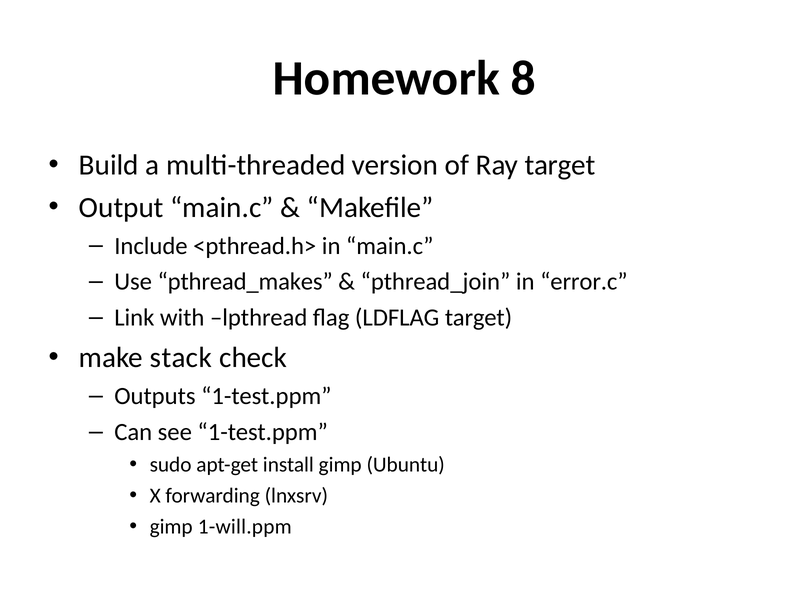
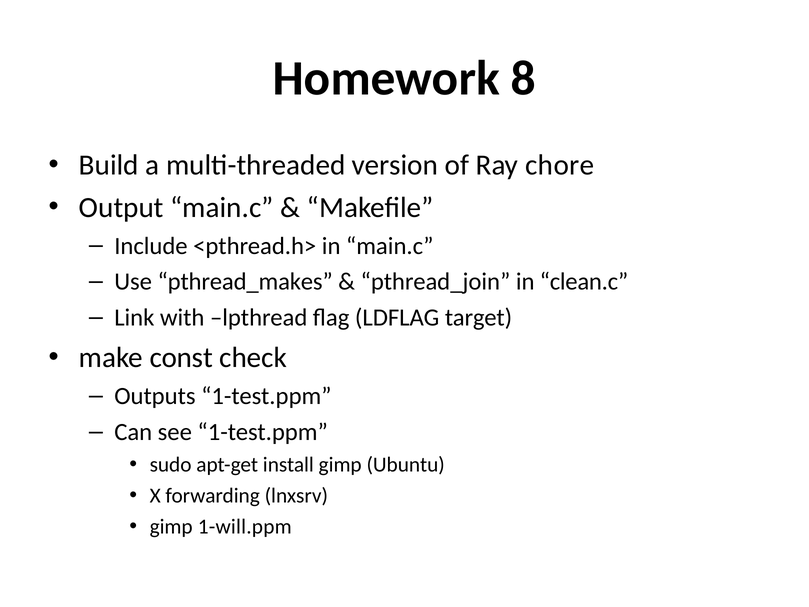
Ray target: target -> chore
error.c: error.c -> clean.c
stack: stack -> const
